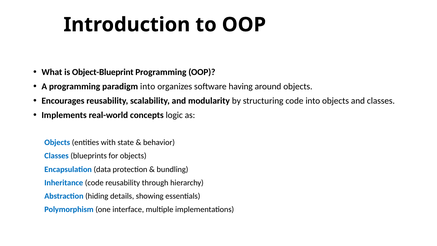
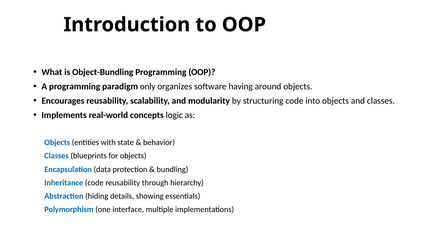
Object-Blueprint: Object-Blueprint -> Object-Bundling
paradigm into: into -> only
